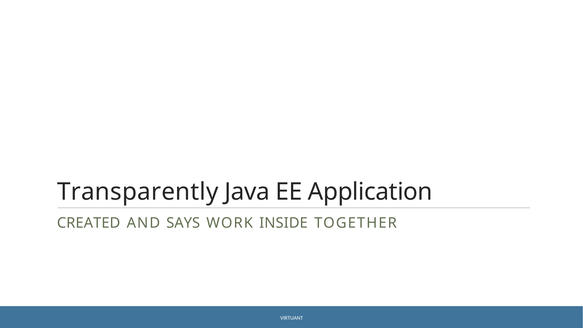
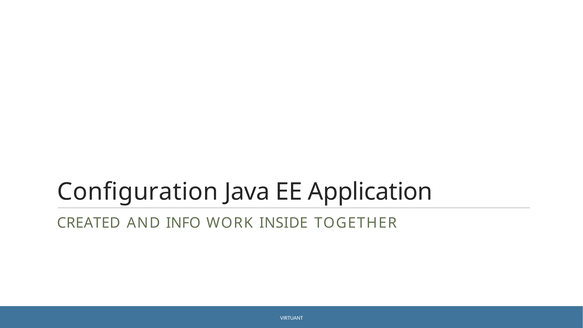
Transparently: Transparently -> Configuration
SAYS: SAYS -> INFO
